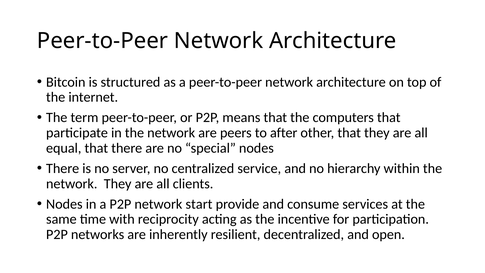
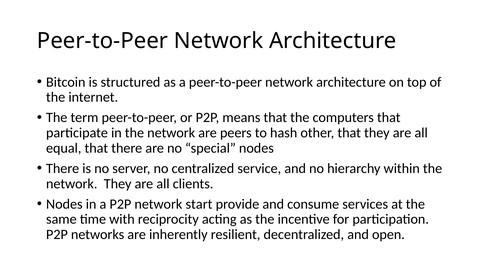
after: after -> hash
